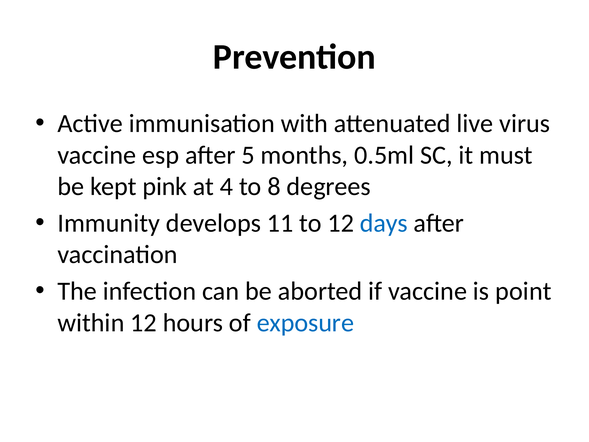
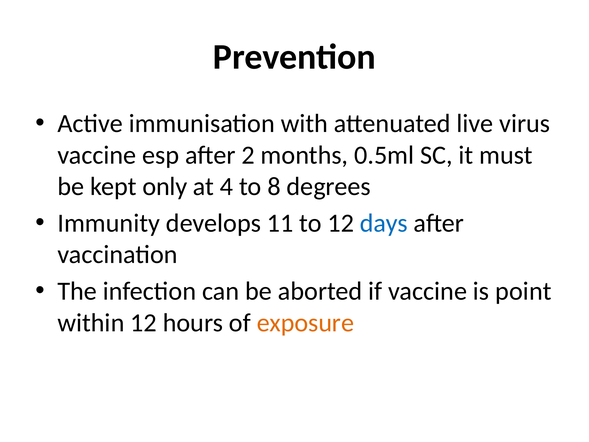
5: 5 -> 2
pink: pink -> only
exposure colour: blue -> orange
